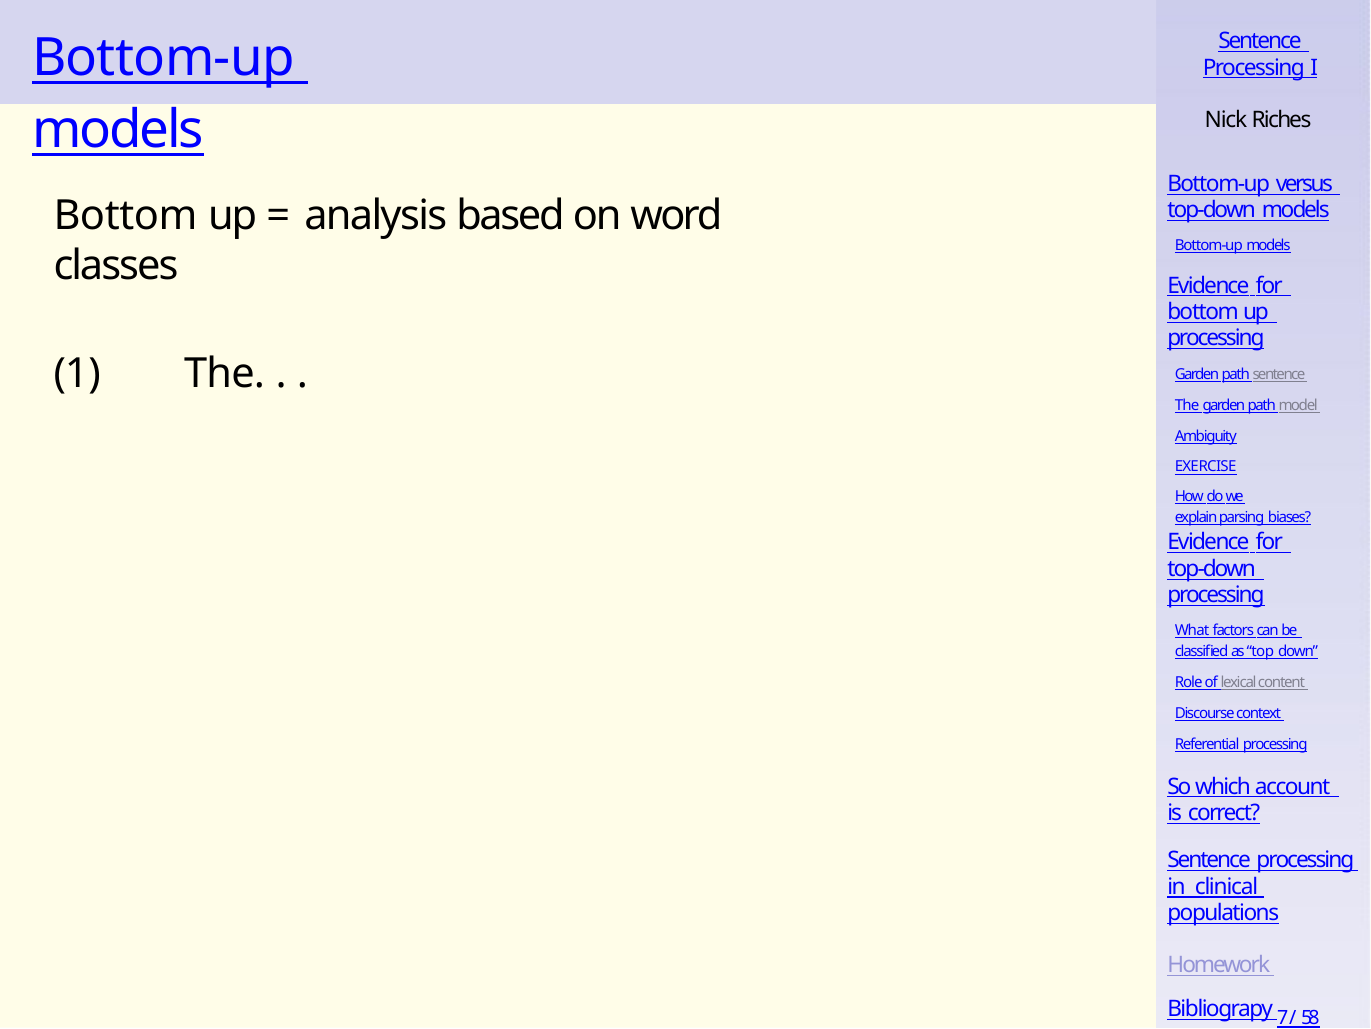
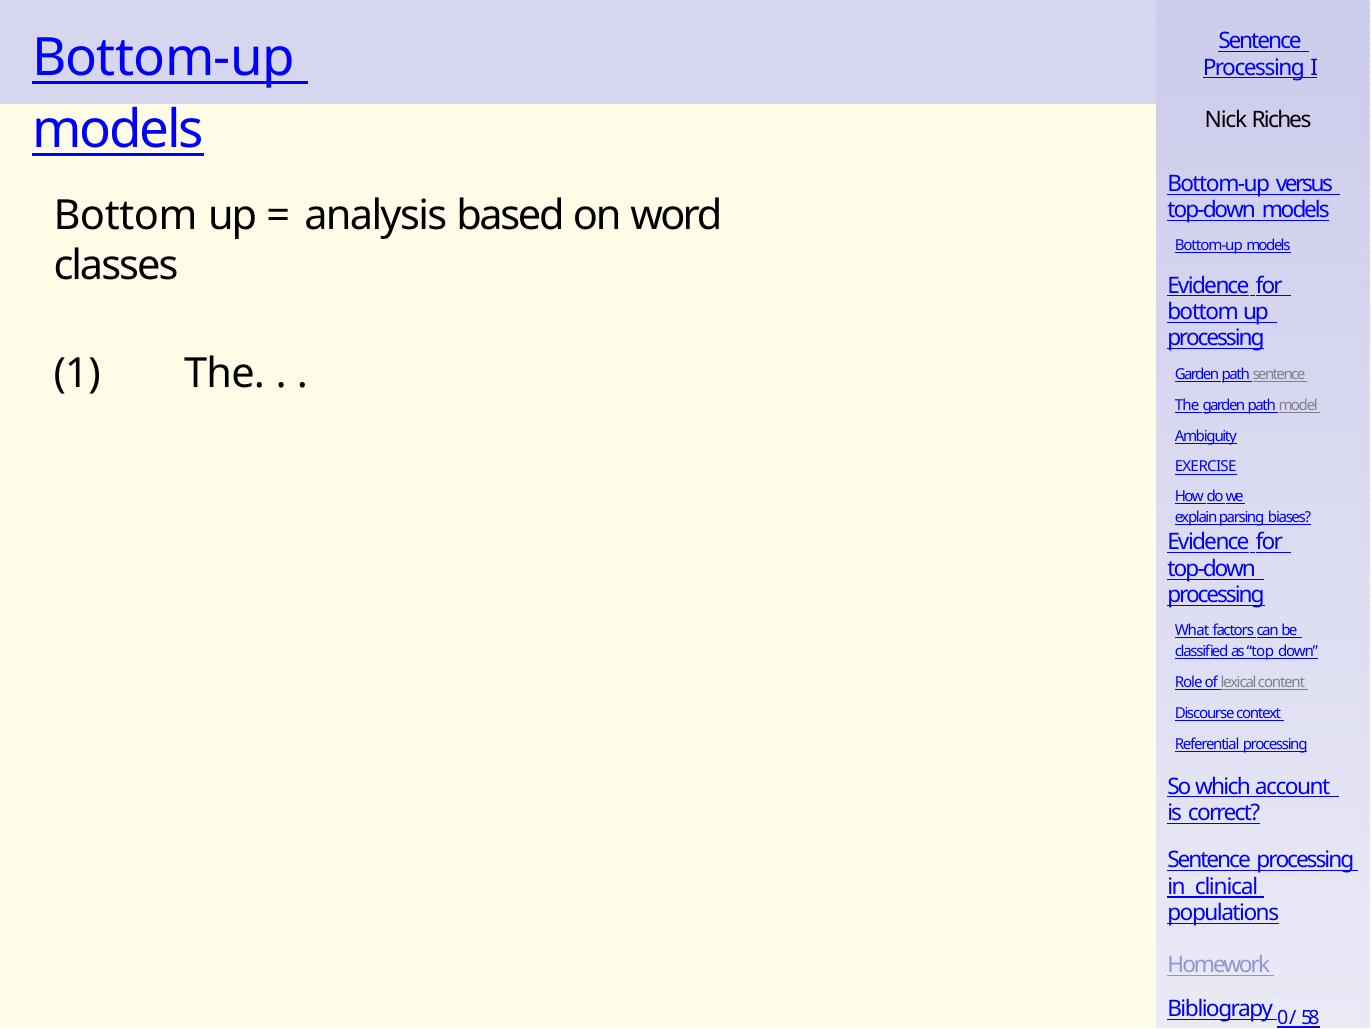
7: 7 -> 0
